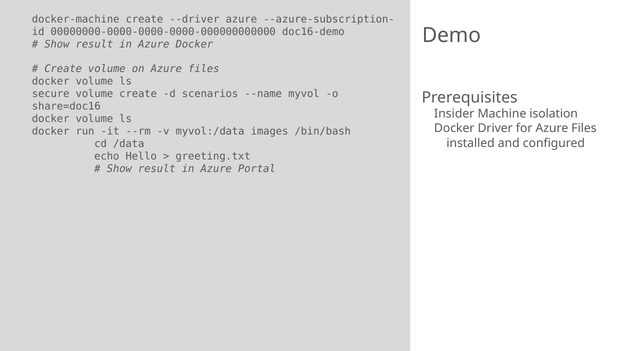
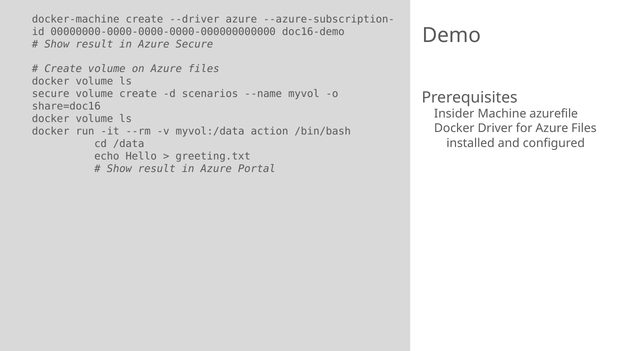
Azure Docker: Docker -> Secure
isolation: isolation -> azurefile
images: images -> action
